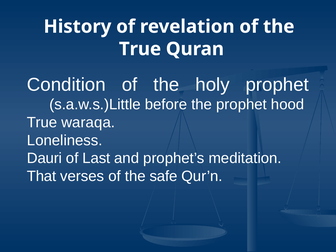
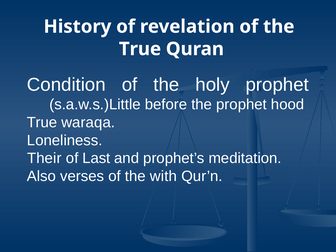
Dauri: Dauri -> Their
That: That -> Also
safe: safe -> with
